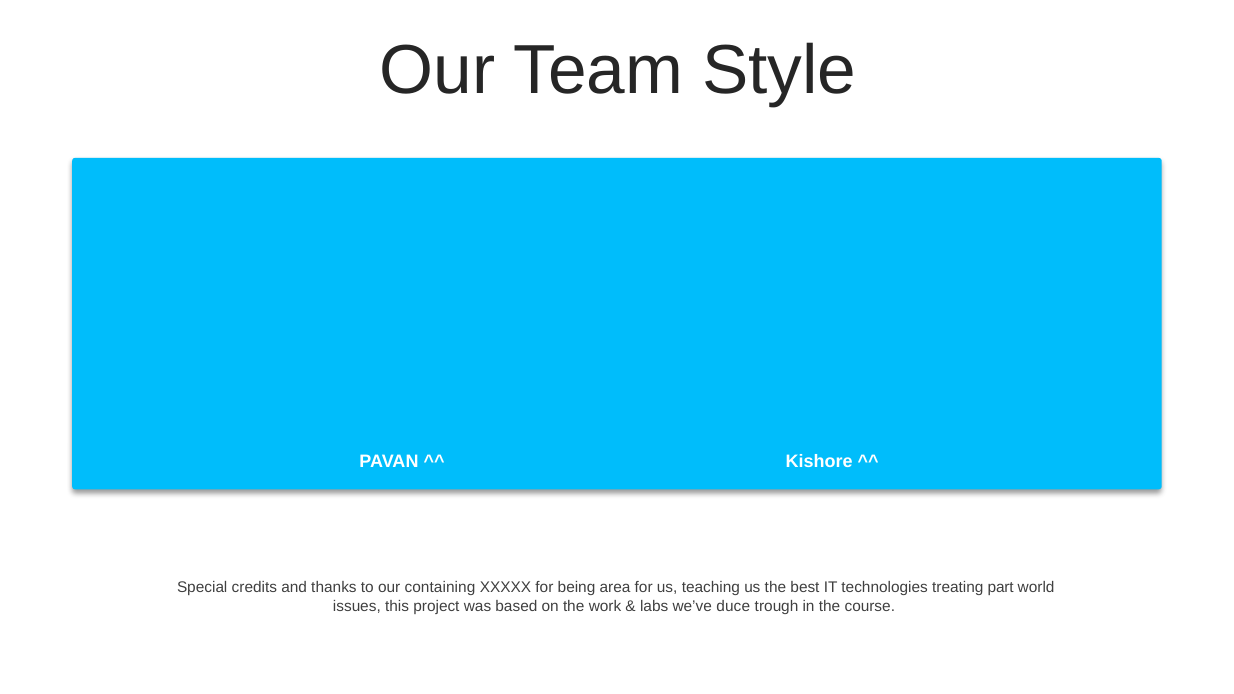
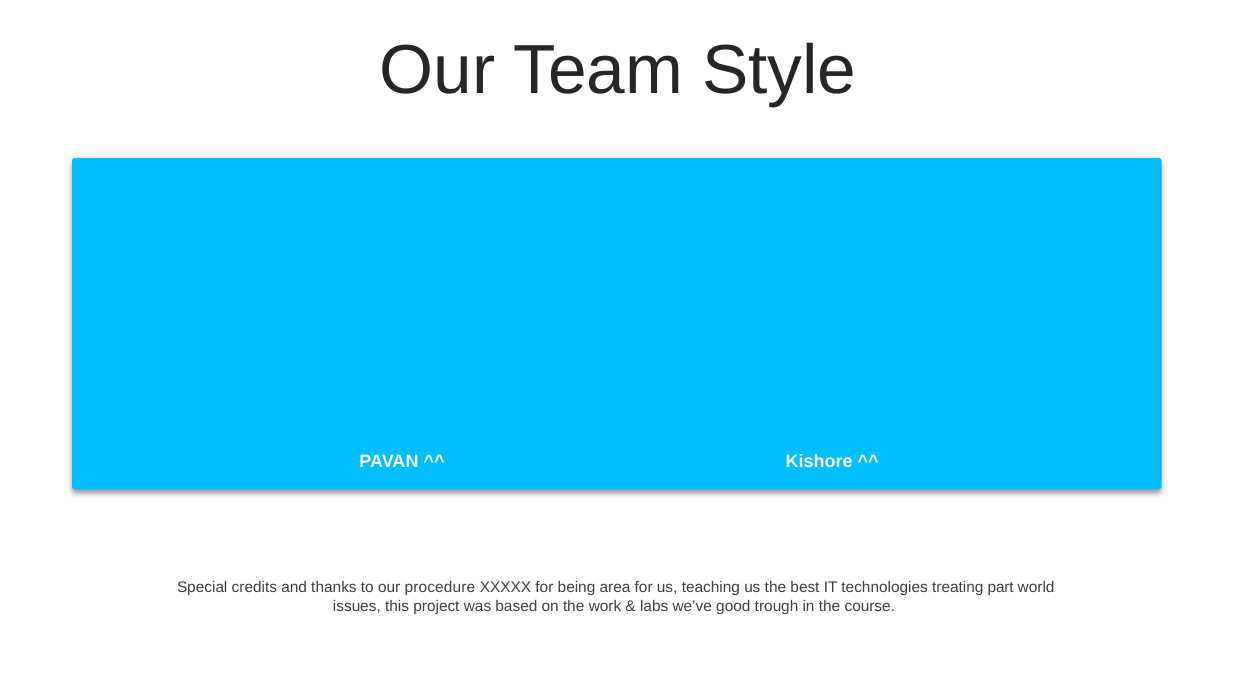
containing: containing -> procedure
duce: duce -> good
